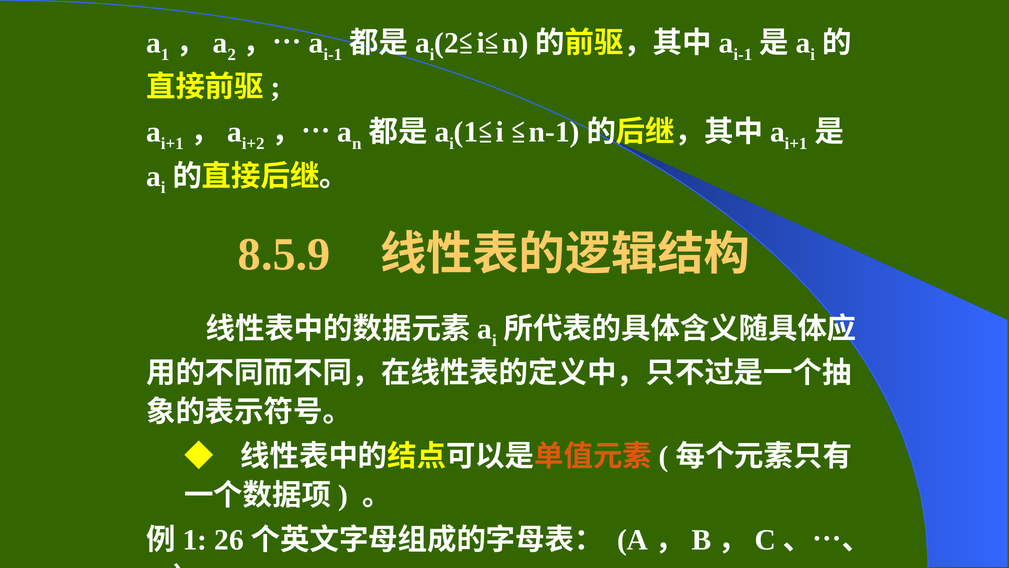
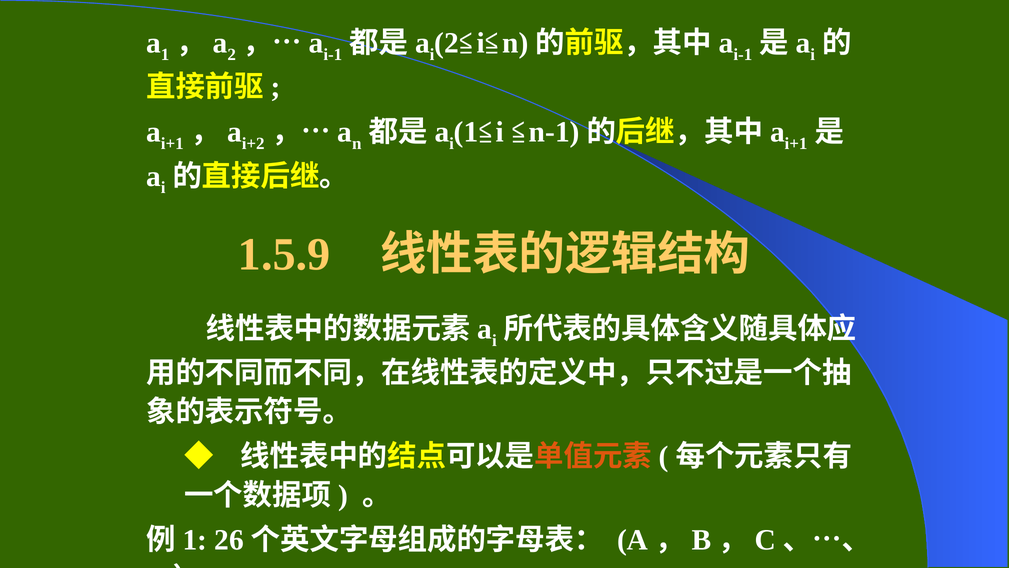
8.5.9: 8.5.9 -> 1.5.9
